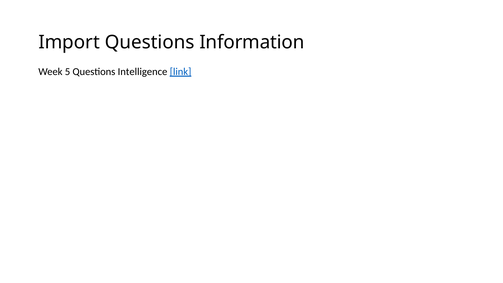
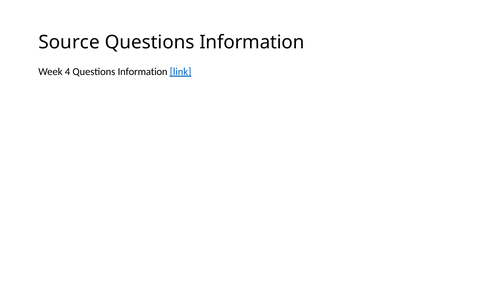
Import: Import -> Source
5: 5 -> 4
Intelligence at (143, 72): Intelligence -> Information
